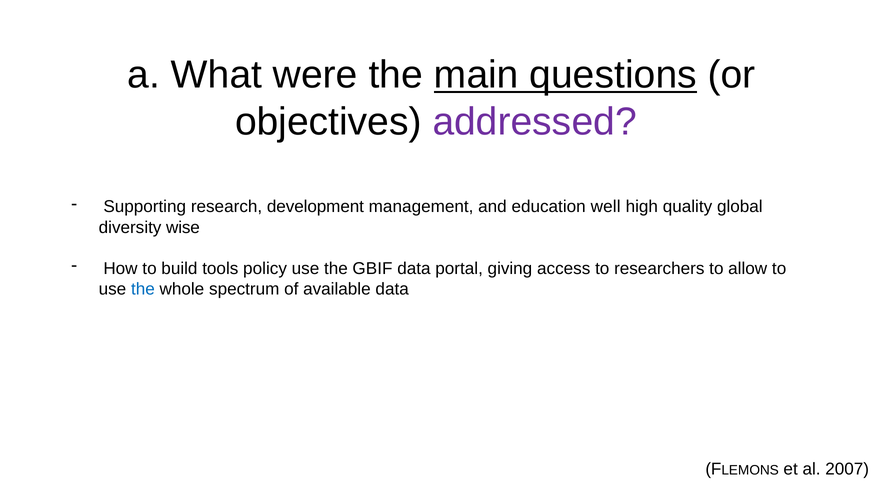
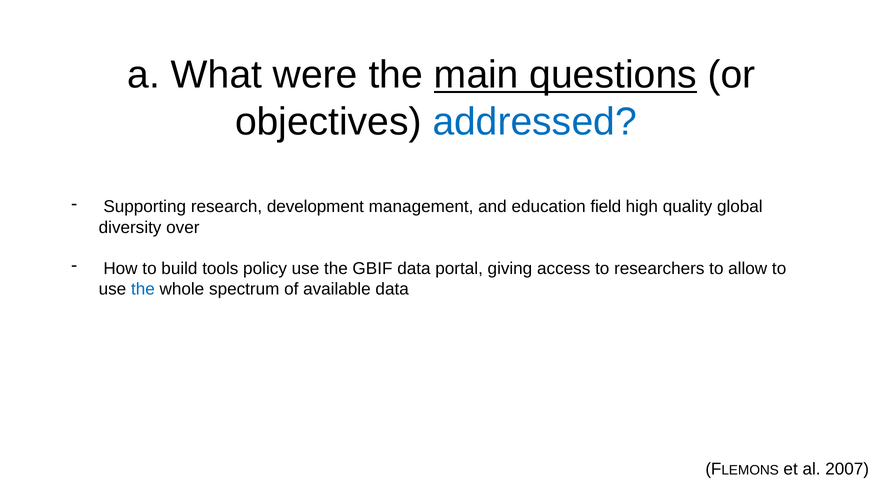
addressed colour: purple -> blue
well: well -> field
wise: wise -> over
